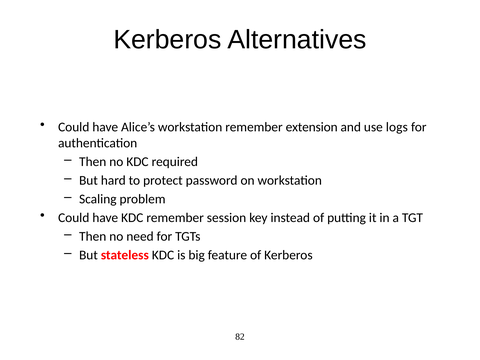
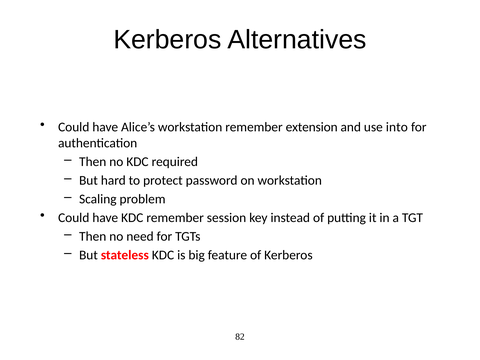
logs: logs -> into
